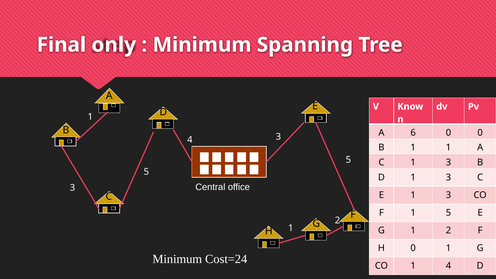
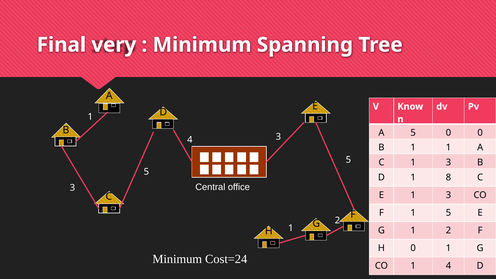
only: only -> very
A 6: 6 -> 5
D 1 3: 3 -> 8
